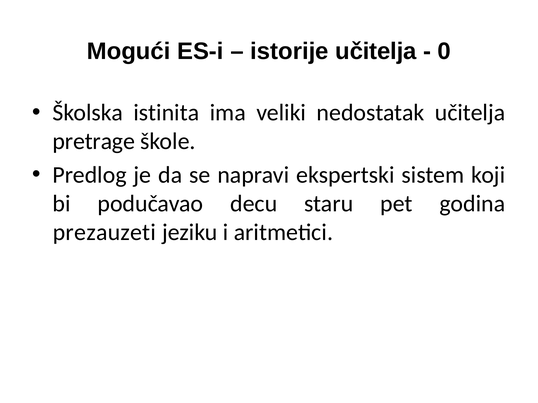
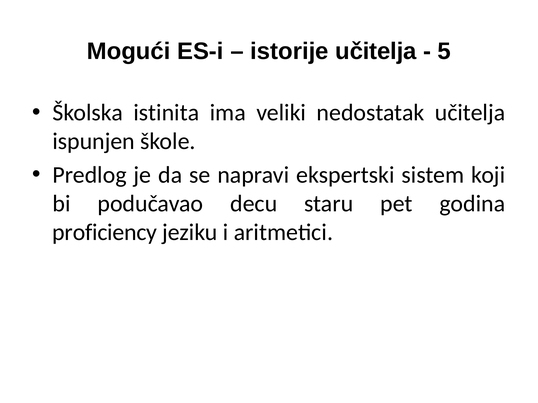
0: 0 -> 5
pretrage: pretrage -> ispunjen
prezauzeti: prezauzeti -> proficiency
